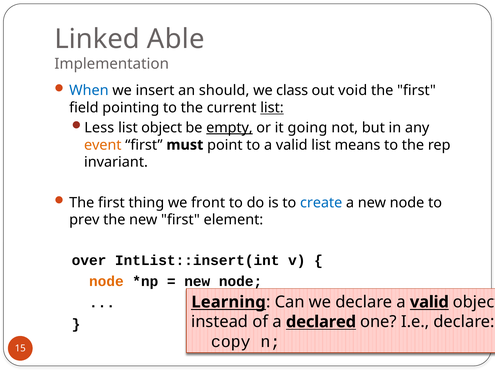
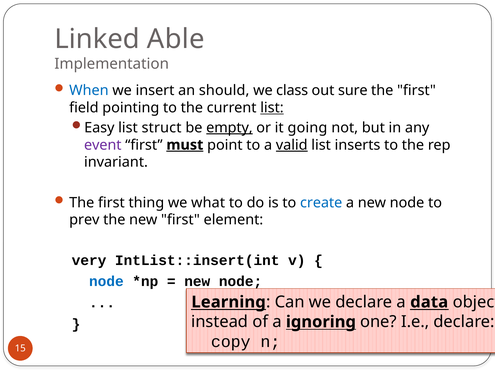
void: void -> sure
Less: Less -> Easy
list object: object -> struct
event colour: orange -> purple
must underline: none -> present
valid at (292, 145) underline: none -> present
means: means -> inserts
front: front -> what
over: over -> very
node at (106, 282) colour: orange -> blue
declare a valid: valid -> data
declared: declared -> ignoring
